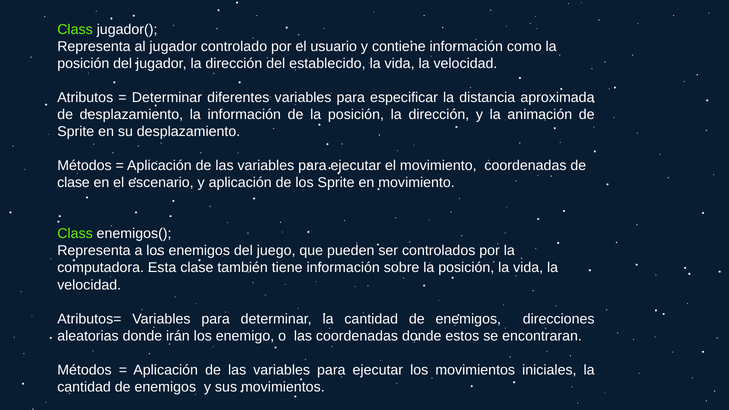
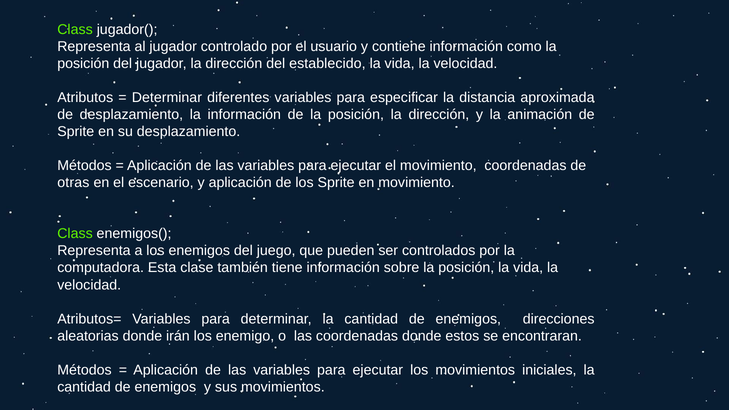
clase at (73, 183): clase -> otras
